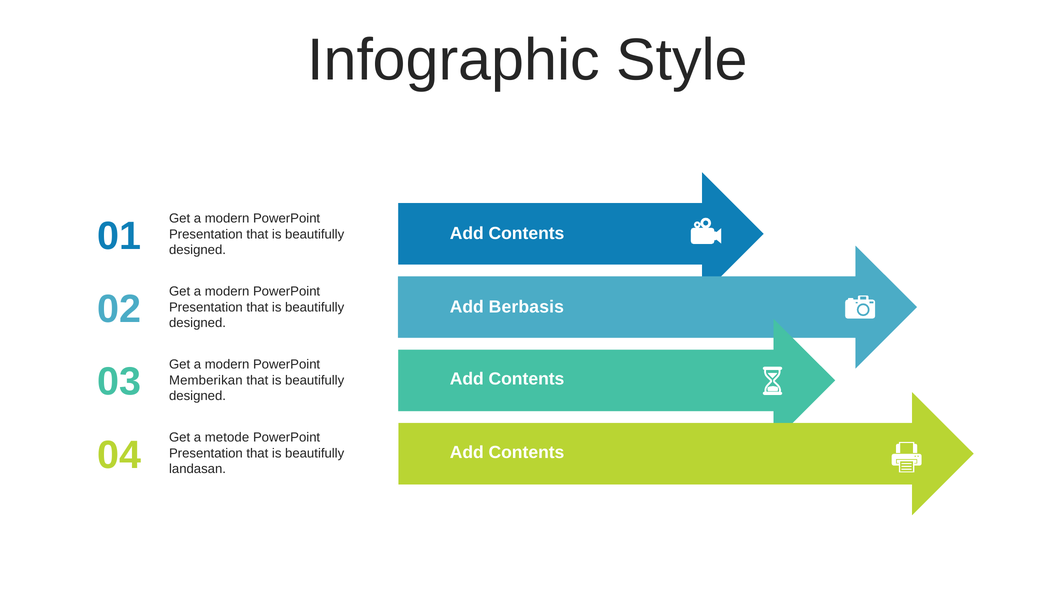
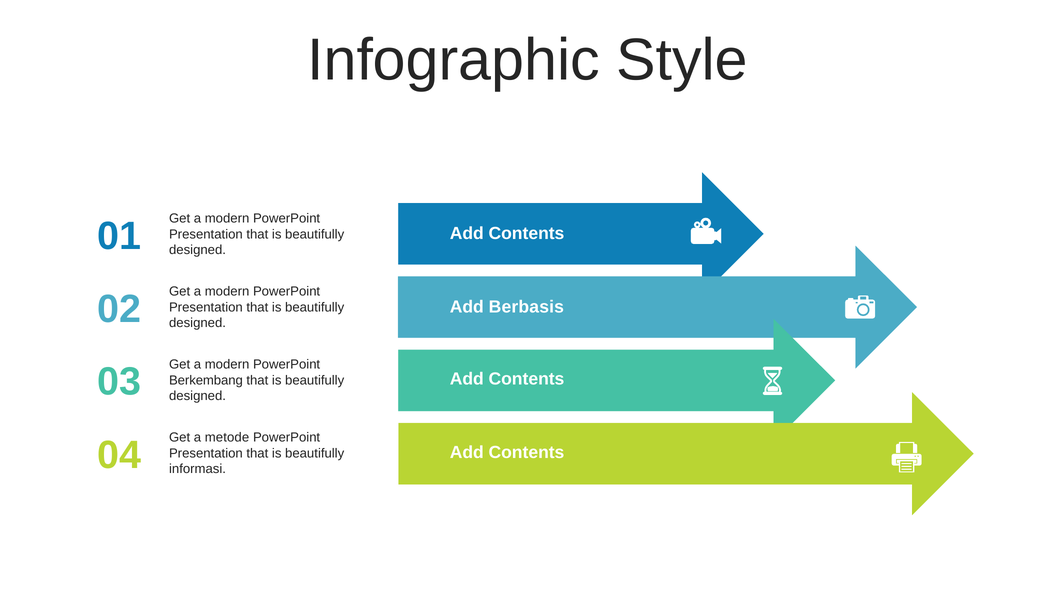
Memberikan: Memberikan -> Berkembang
landasan: landasan -> informasi
